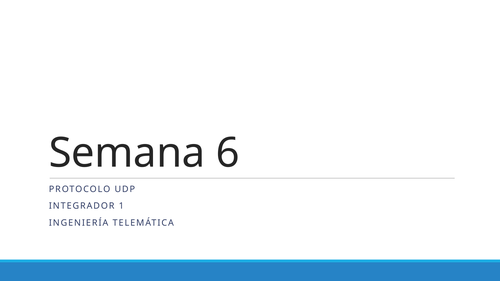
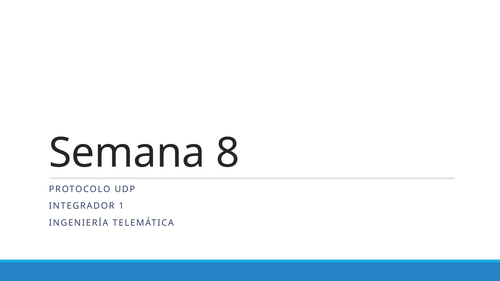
6: 6 -> 8
